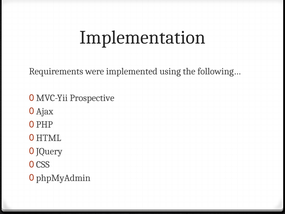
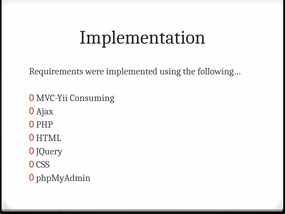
Prospective: Prospective -> Consuming
